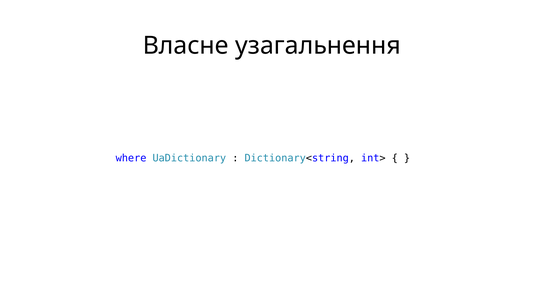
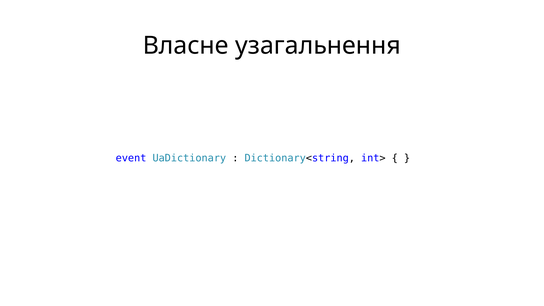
where: where -> event
